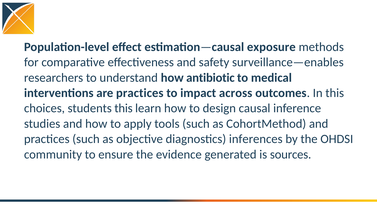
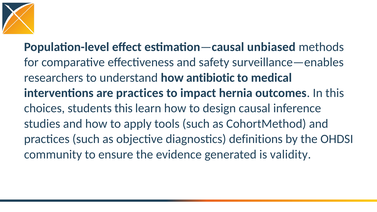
exposure: exposure -> unbiased
across: across -> hernia
inferences: inferences -> definitions
sources: sources -> validity
